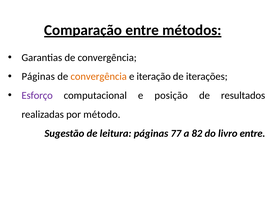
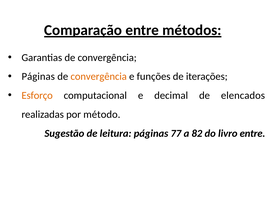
iteração: iteração -> funções
Esforço colour: purple -> orange
posição: posição -> decimal
resultados: resultados -> elencados
